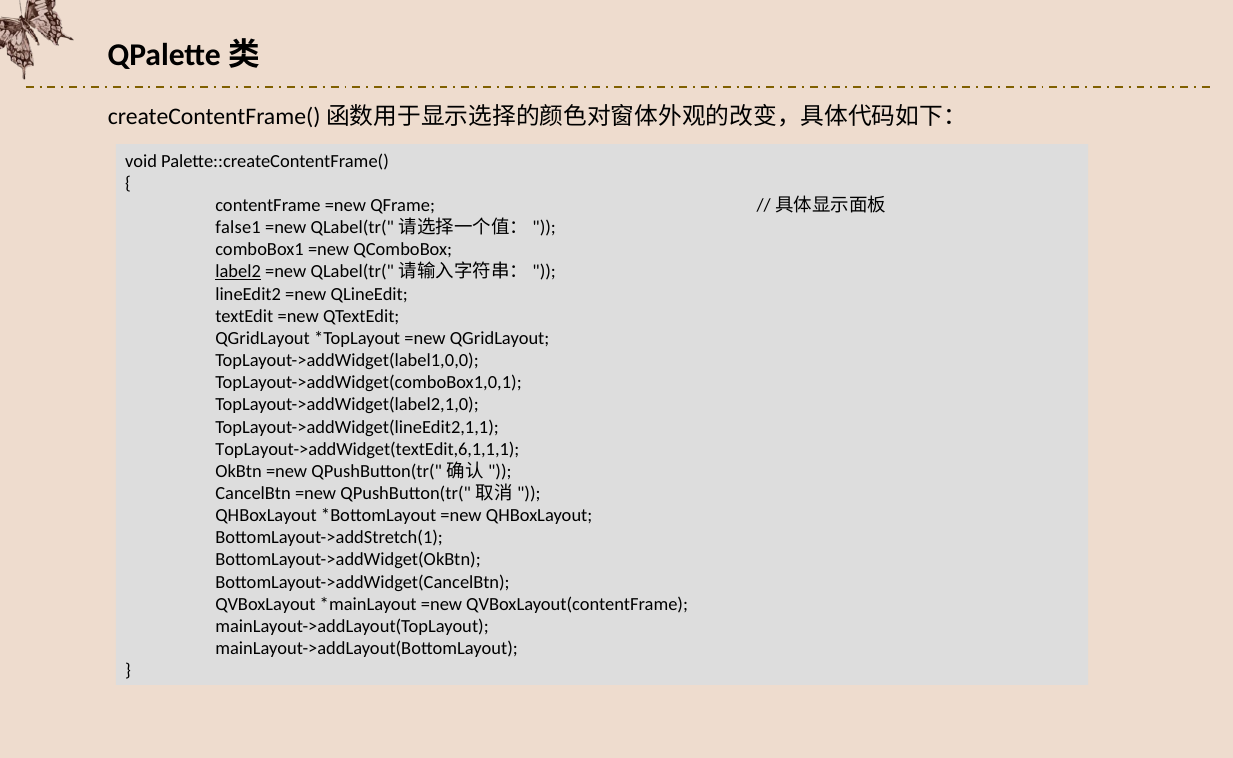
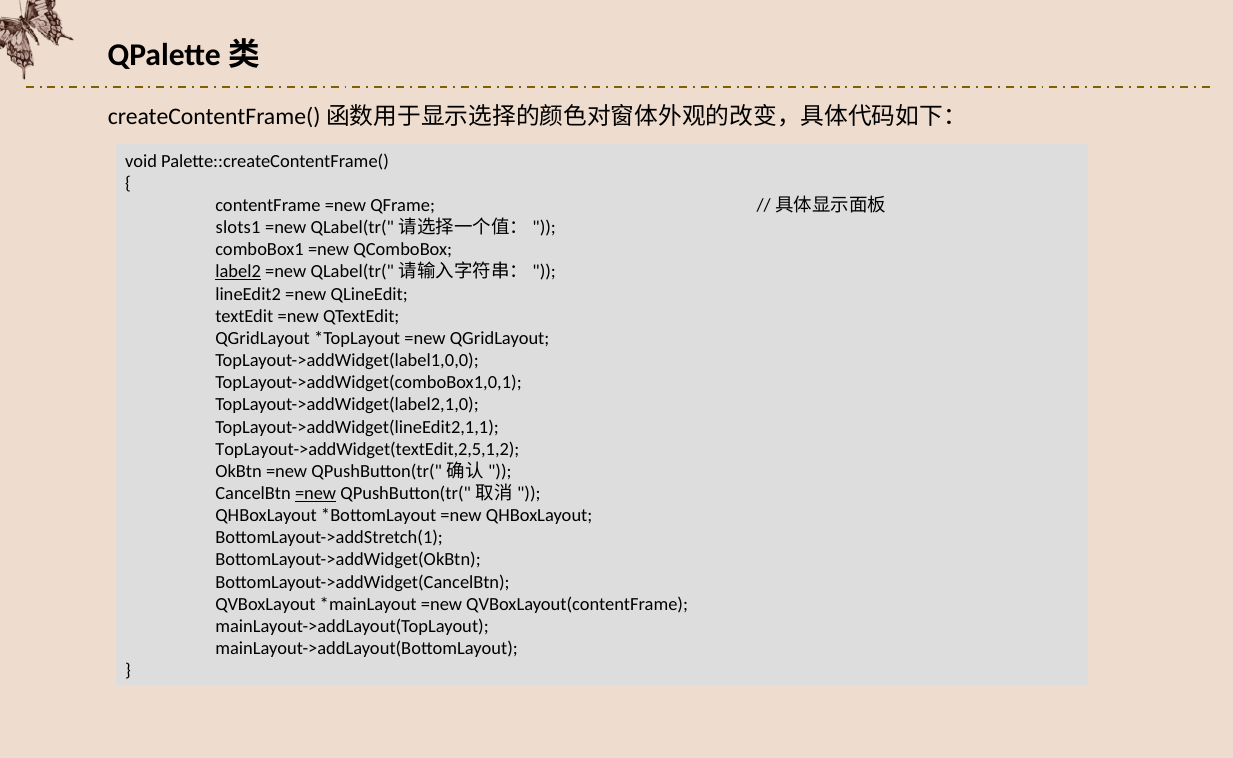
false1: false1 -> slots1
TopLayout->addWidget(textEdit,6,1,1,1: TopLayout->addWidget(textEdit,6,1,1,1 -> TopLayout->addWidget(textEdit,2,5,1,2
=new at (316, 494) underline: none -> present
